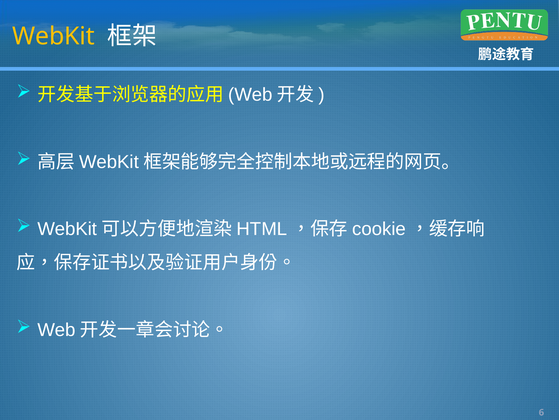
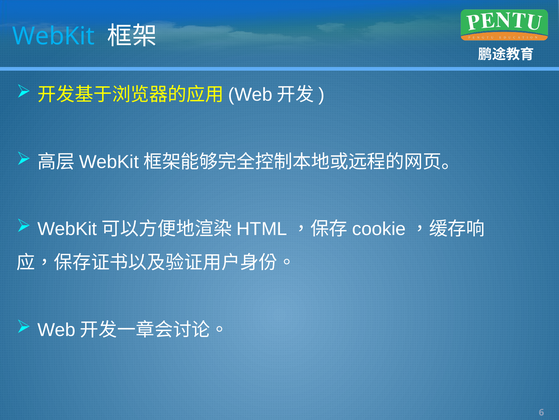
WebKit colour: yellow -> light blue
